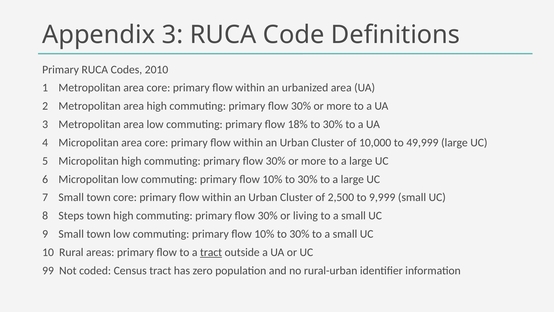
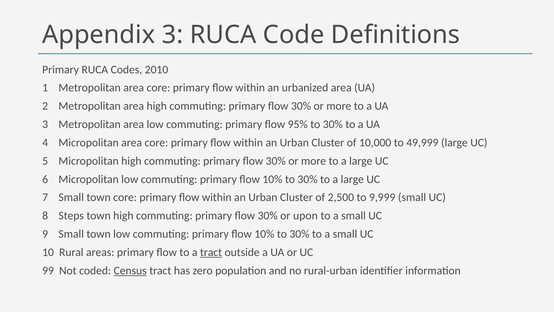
18%: 18% -> 95%
living: living -> upon
Census underline: none -> present
